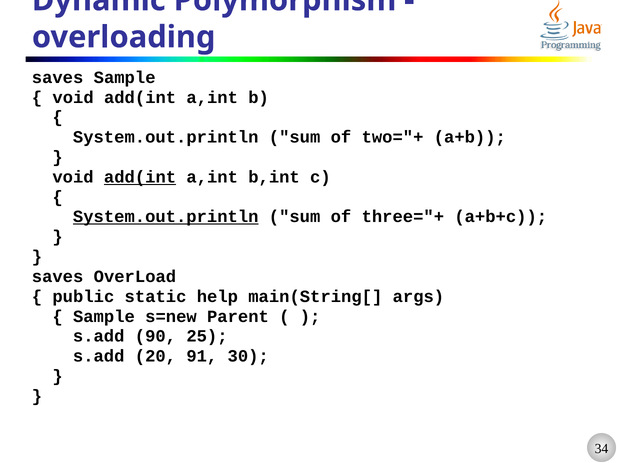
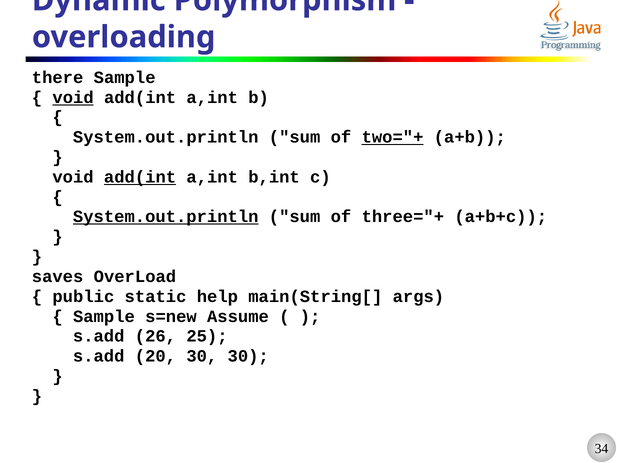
saves at (58, 77): saves -> there
void at (73, 97) underline: none -> present
two="+ underline: none -> present
Parent: Parent -> Assume
90: 90 -> 26
20 91: 91 -> 30
